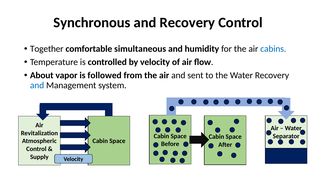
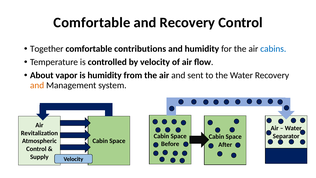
Synchronous at (92, 23): Synchronous -> Comfortable
simultaneous: simultaneous -> contributions
is followed: followed -> humidity
and at (37, 85) colour: blue -> orange
